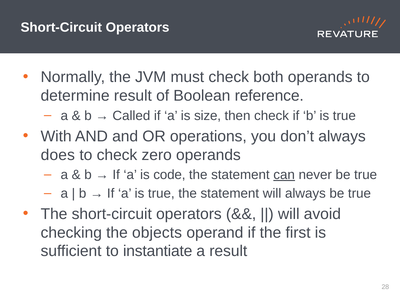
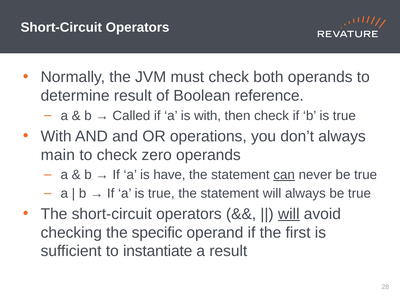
is size: size -> with
does: does -> main
code: code -> have
will at (289, 214) underline: none -> present
objects: objects -> specific
